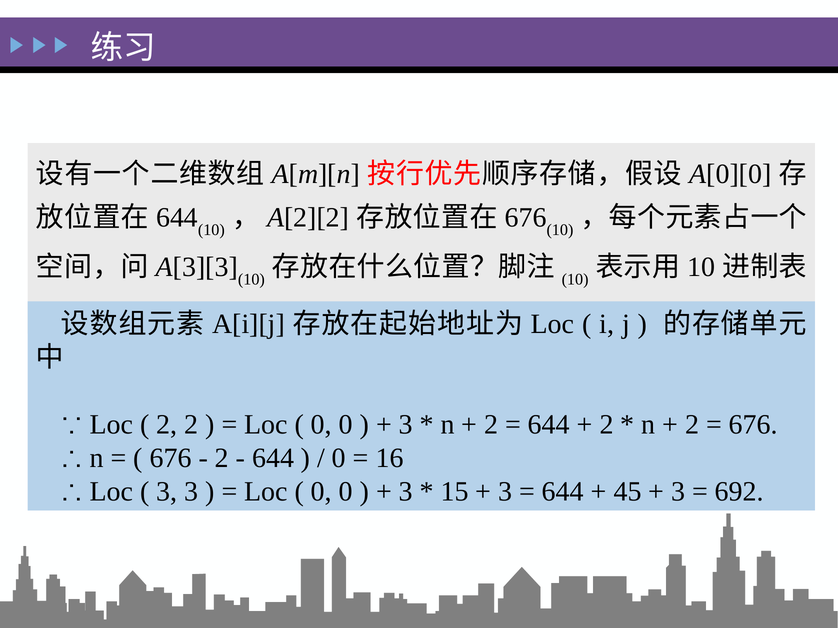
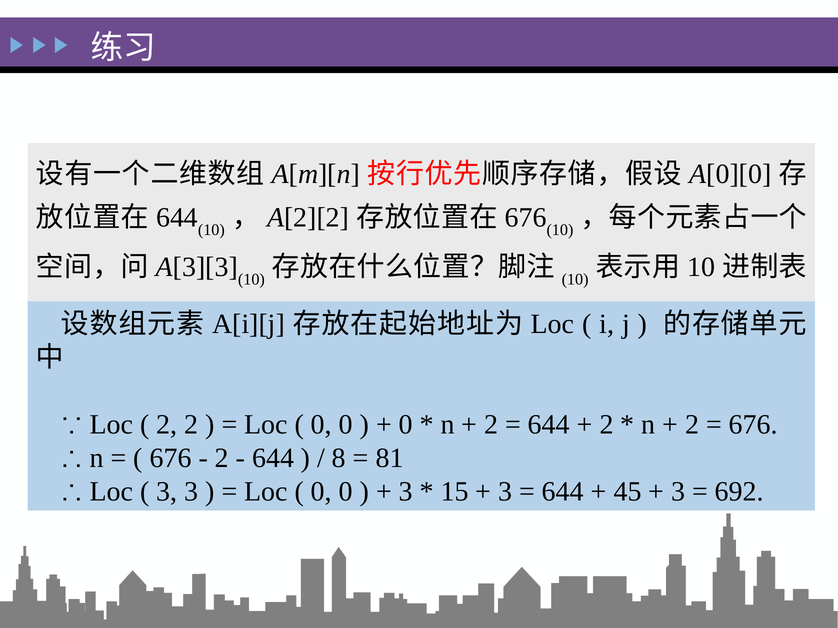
3 at (406, 425): 3 -> 0
0 at (339, 458): 0 -> 8
16: 16 -> 81
